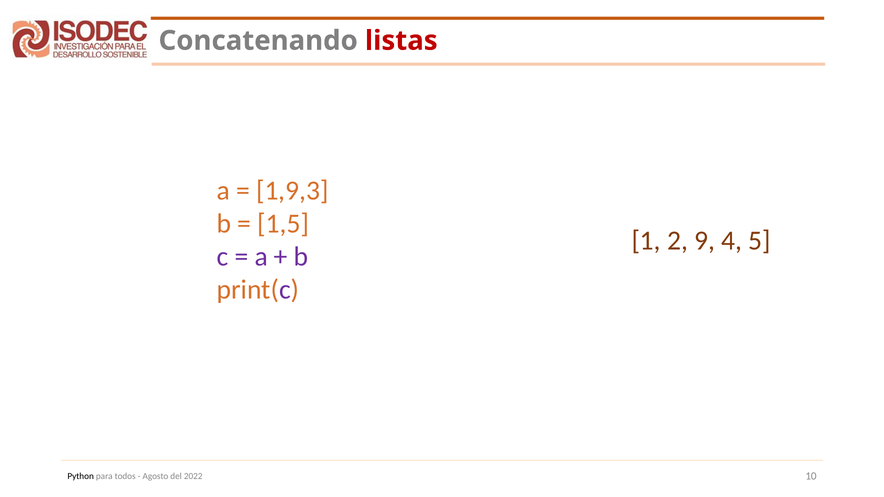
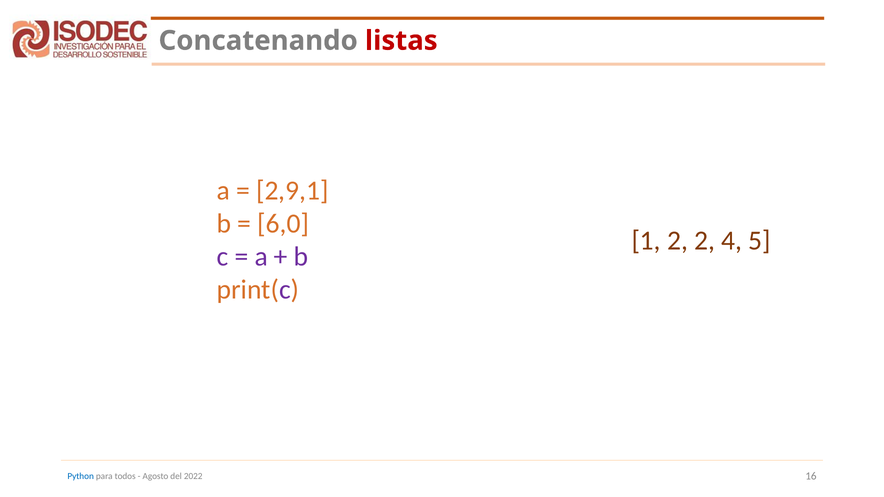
1,9,3: 1,9,3 -> 2,9,1
1,5: 1,5 -> 6,0
2 9: 9 -> 2
Python colour: black -> blue
10: 10 -> 16
